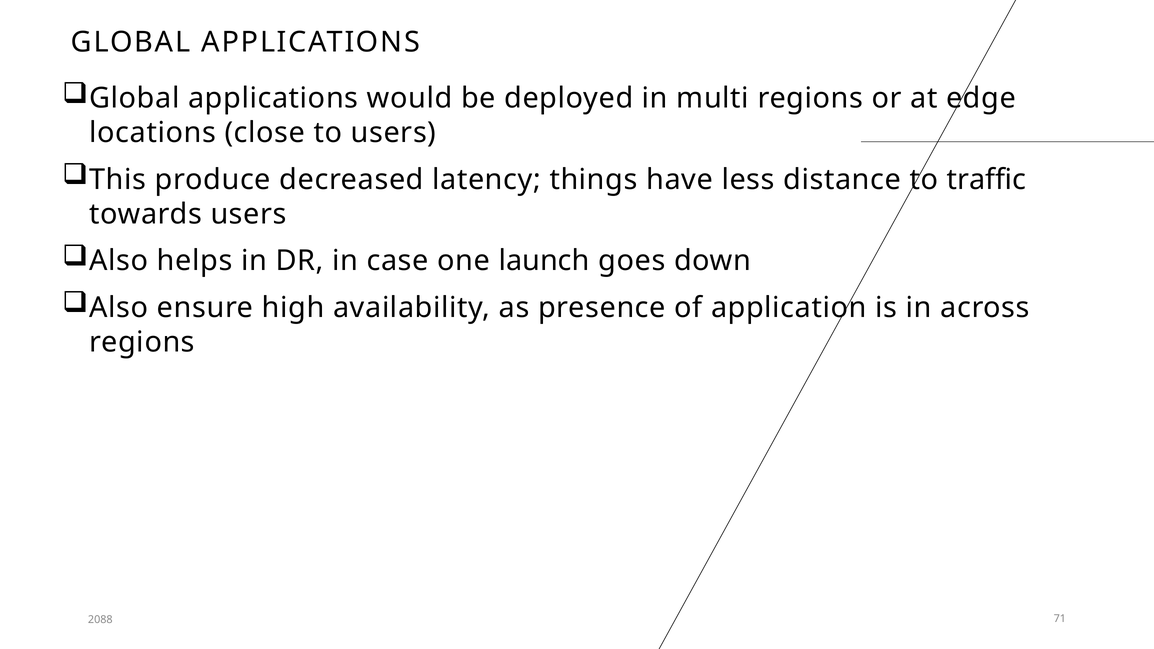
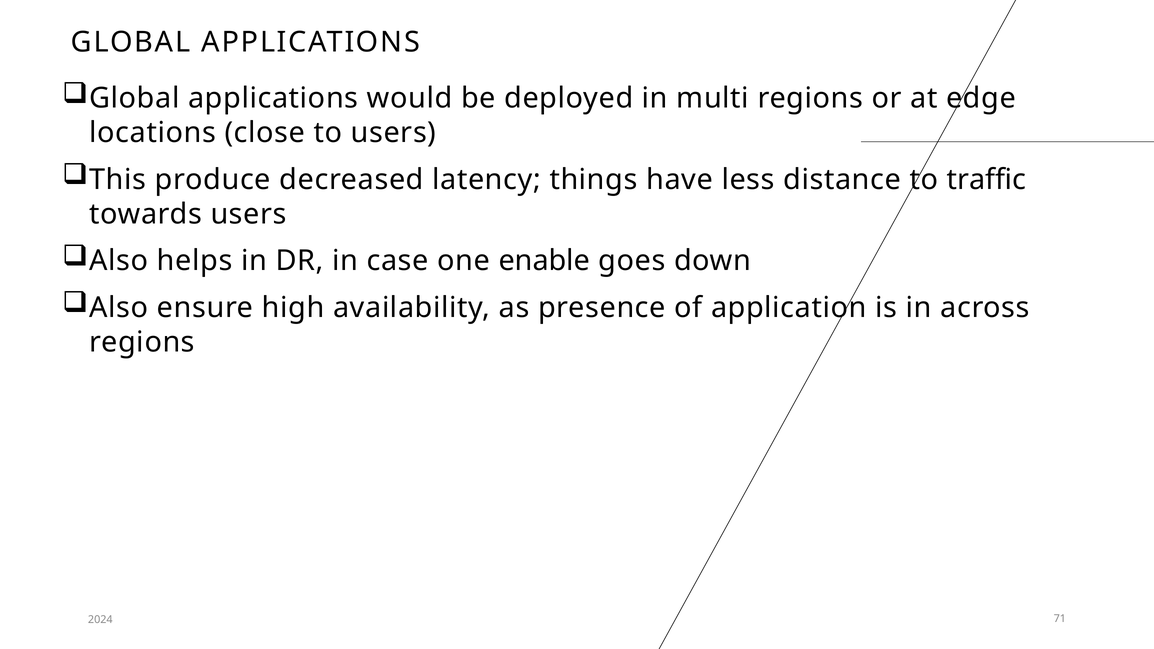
launch: launch -> enable
2088: 2088 -> 2024
